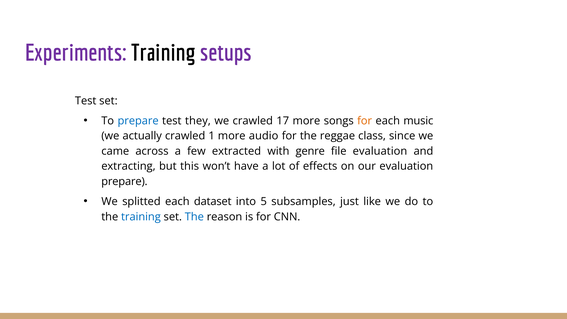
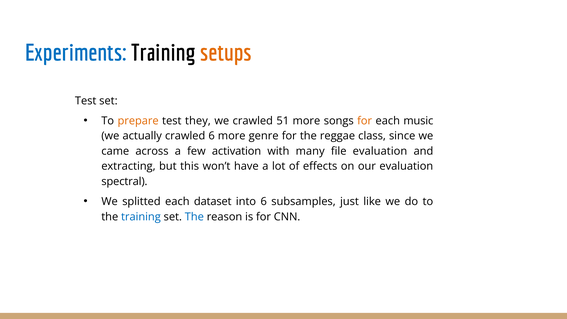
Experiments colour: purple -> blue
setups colour: purple -> orange
prepare at (138, 121) colour: blue -> orange
17: 17 -> 51
crawled 1: 1 -> 6
audio: audio -> genre
extracted: extracted -> activation
genre: genre -> many
prepare at (124, 182): prepare -> spectral
into 5: 5 -> 6
